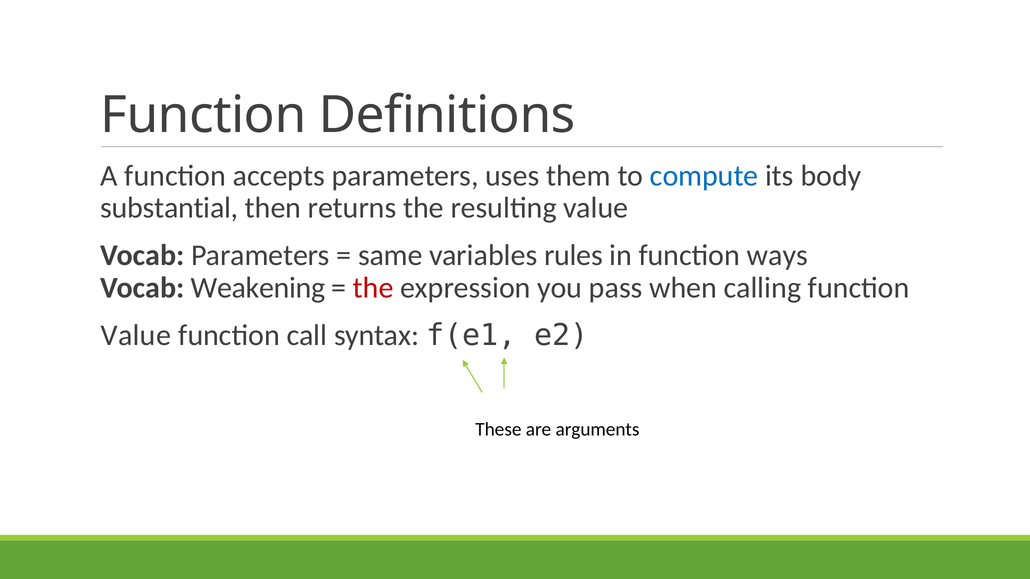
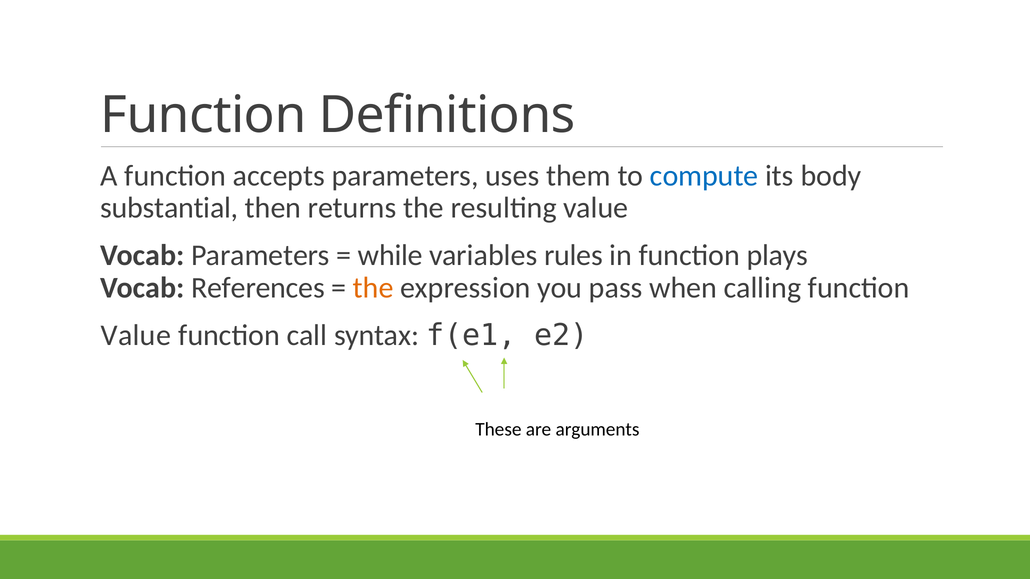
same: same -> while
ways: ways -> plays
Weakening: Weakening -> References
the at (373, 288) colour: red -> orange
